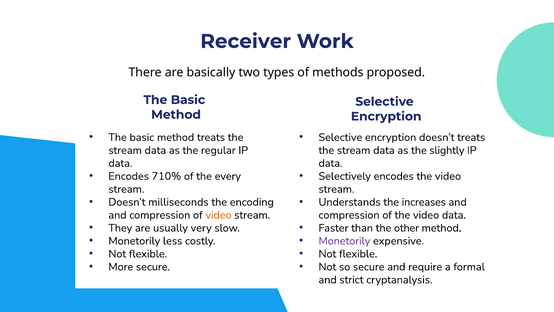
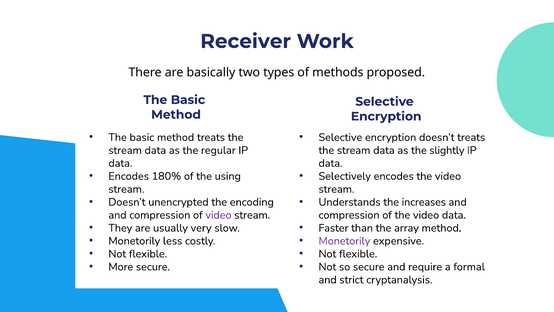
710%: 710% -> 180%
every: every -> using
milliseconds: milliseconds -> unencrypted
video at (218, 215) colour: orange -> purple
other: other -> array
